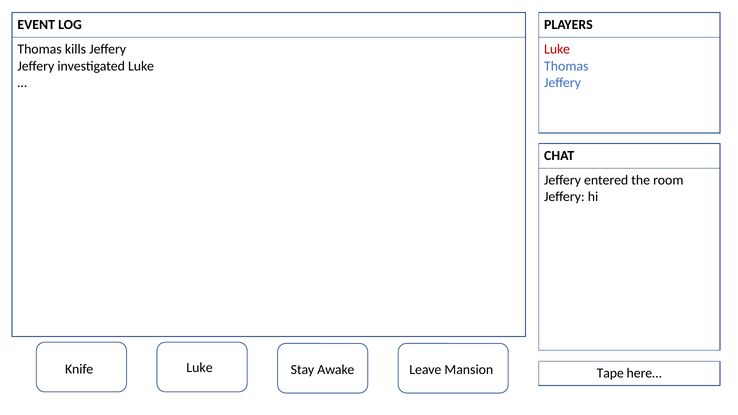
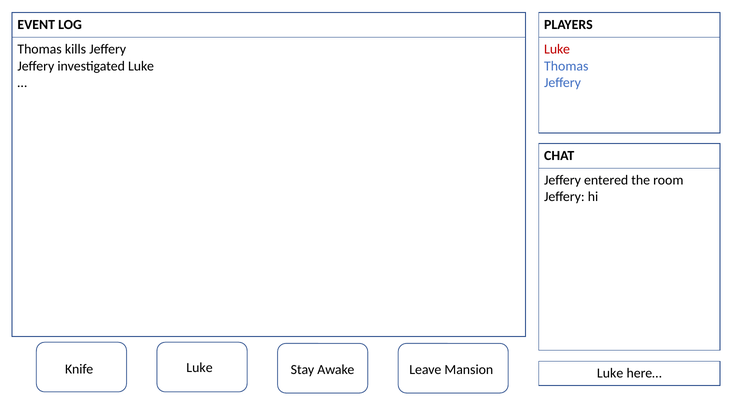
Tape at (610, 373): Tape -> Luke
